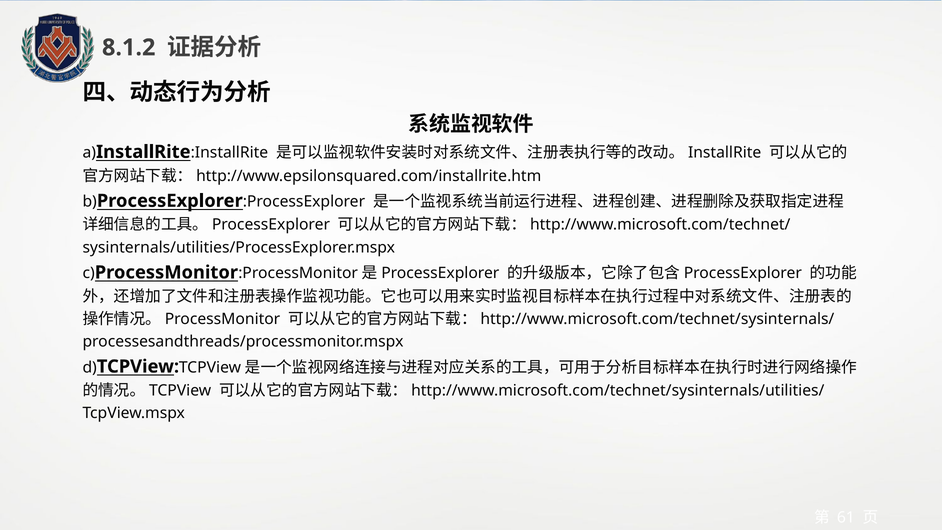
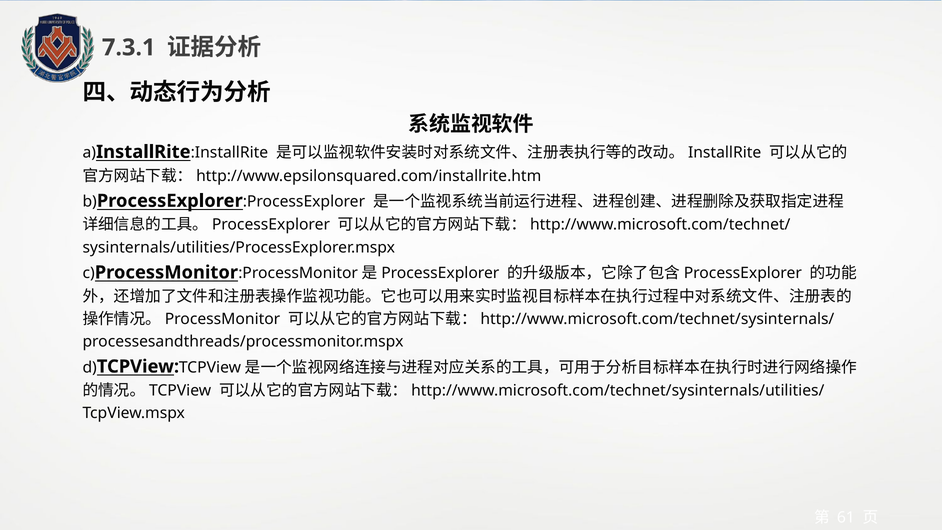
8.1.2: 8.1.2 -> 7.3.1
